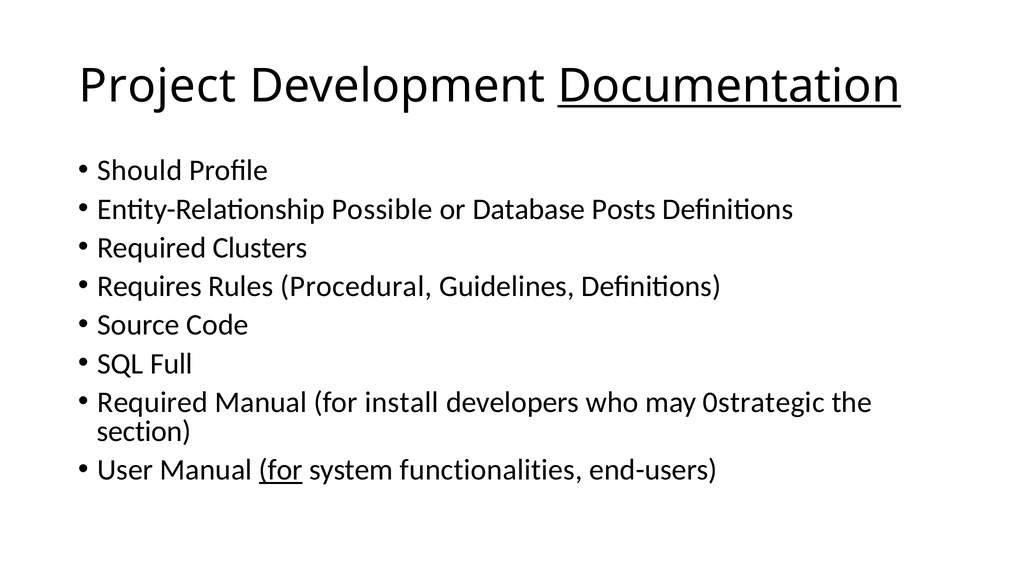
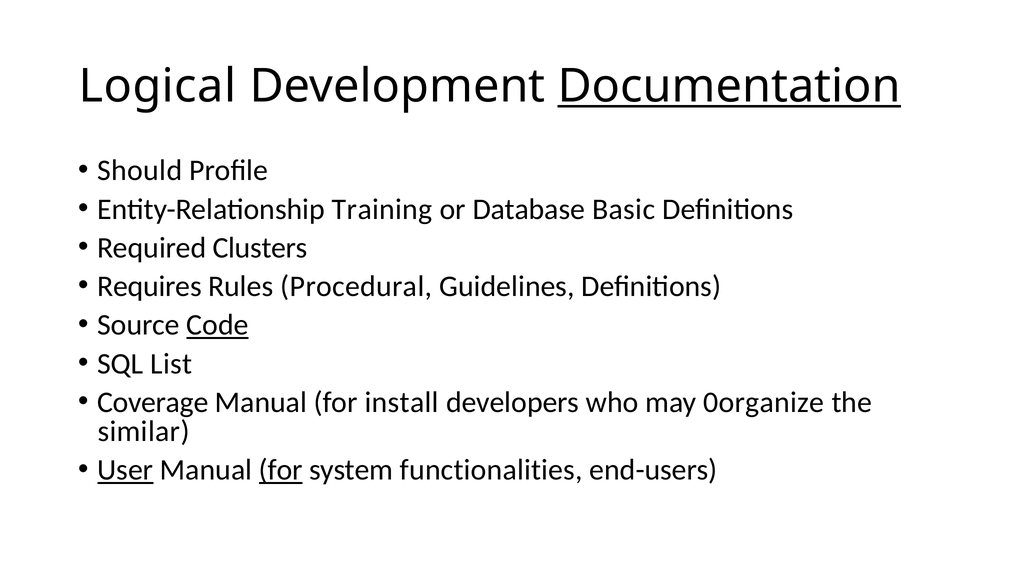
Project: Project -> Logical
Possible: Possible -> Training
Posts: Posts -> Basic
Code underline: none -> present
Full: Full -> List
Required at (153, 402): Required -> Coverage
0strategic: 0strategic -> 0organize
section: section -> similar
User underline: none -> present
